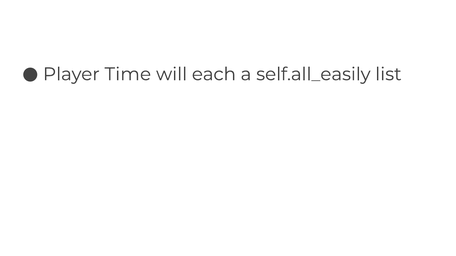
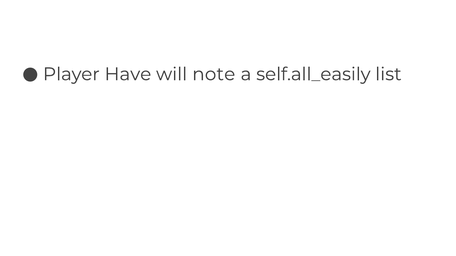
Time: Time -> Have
each: each -> note
